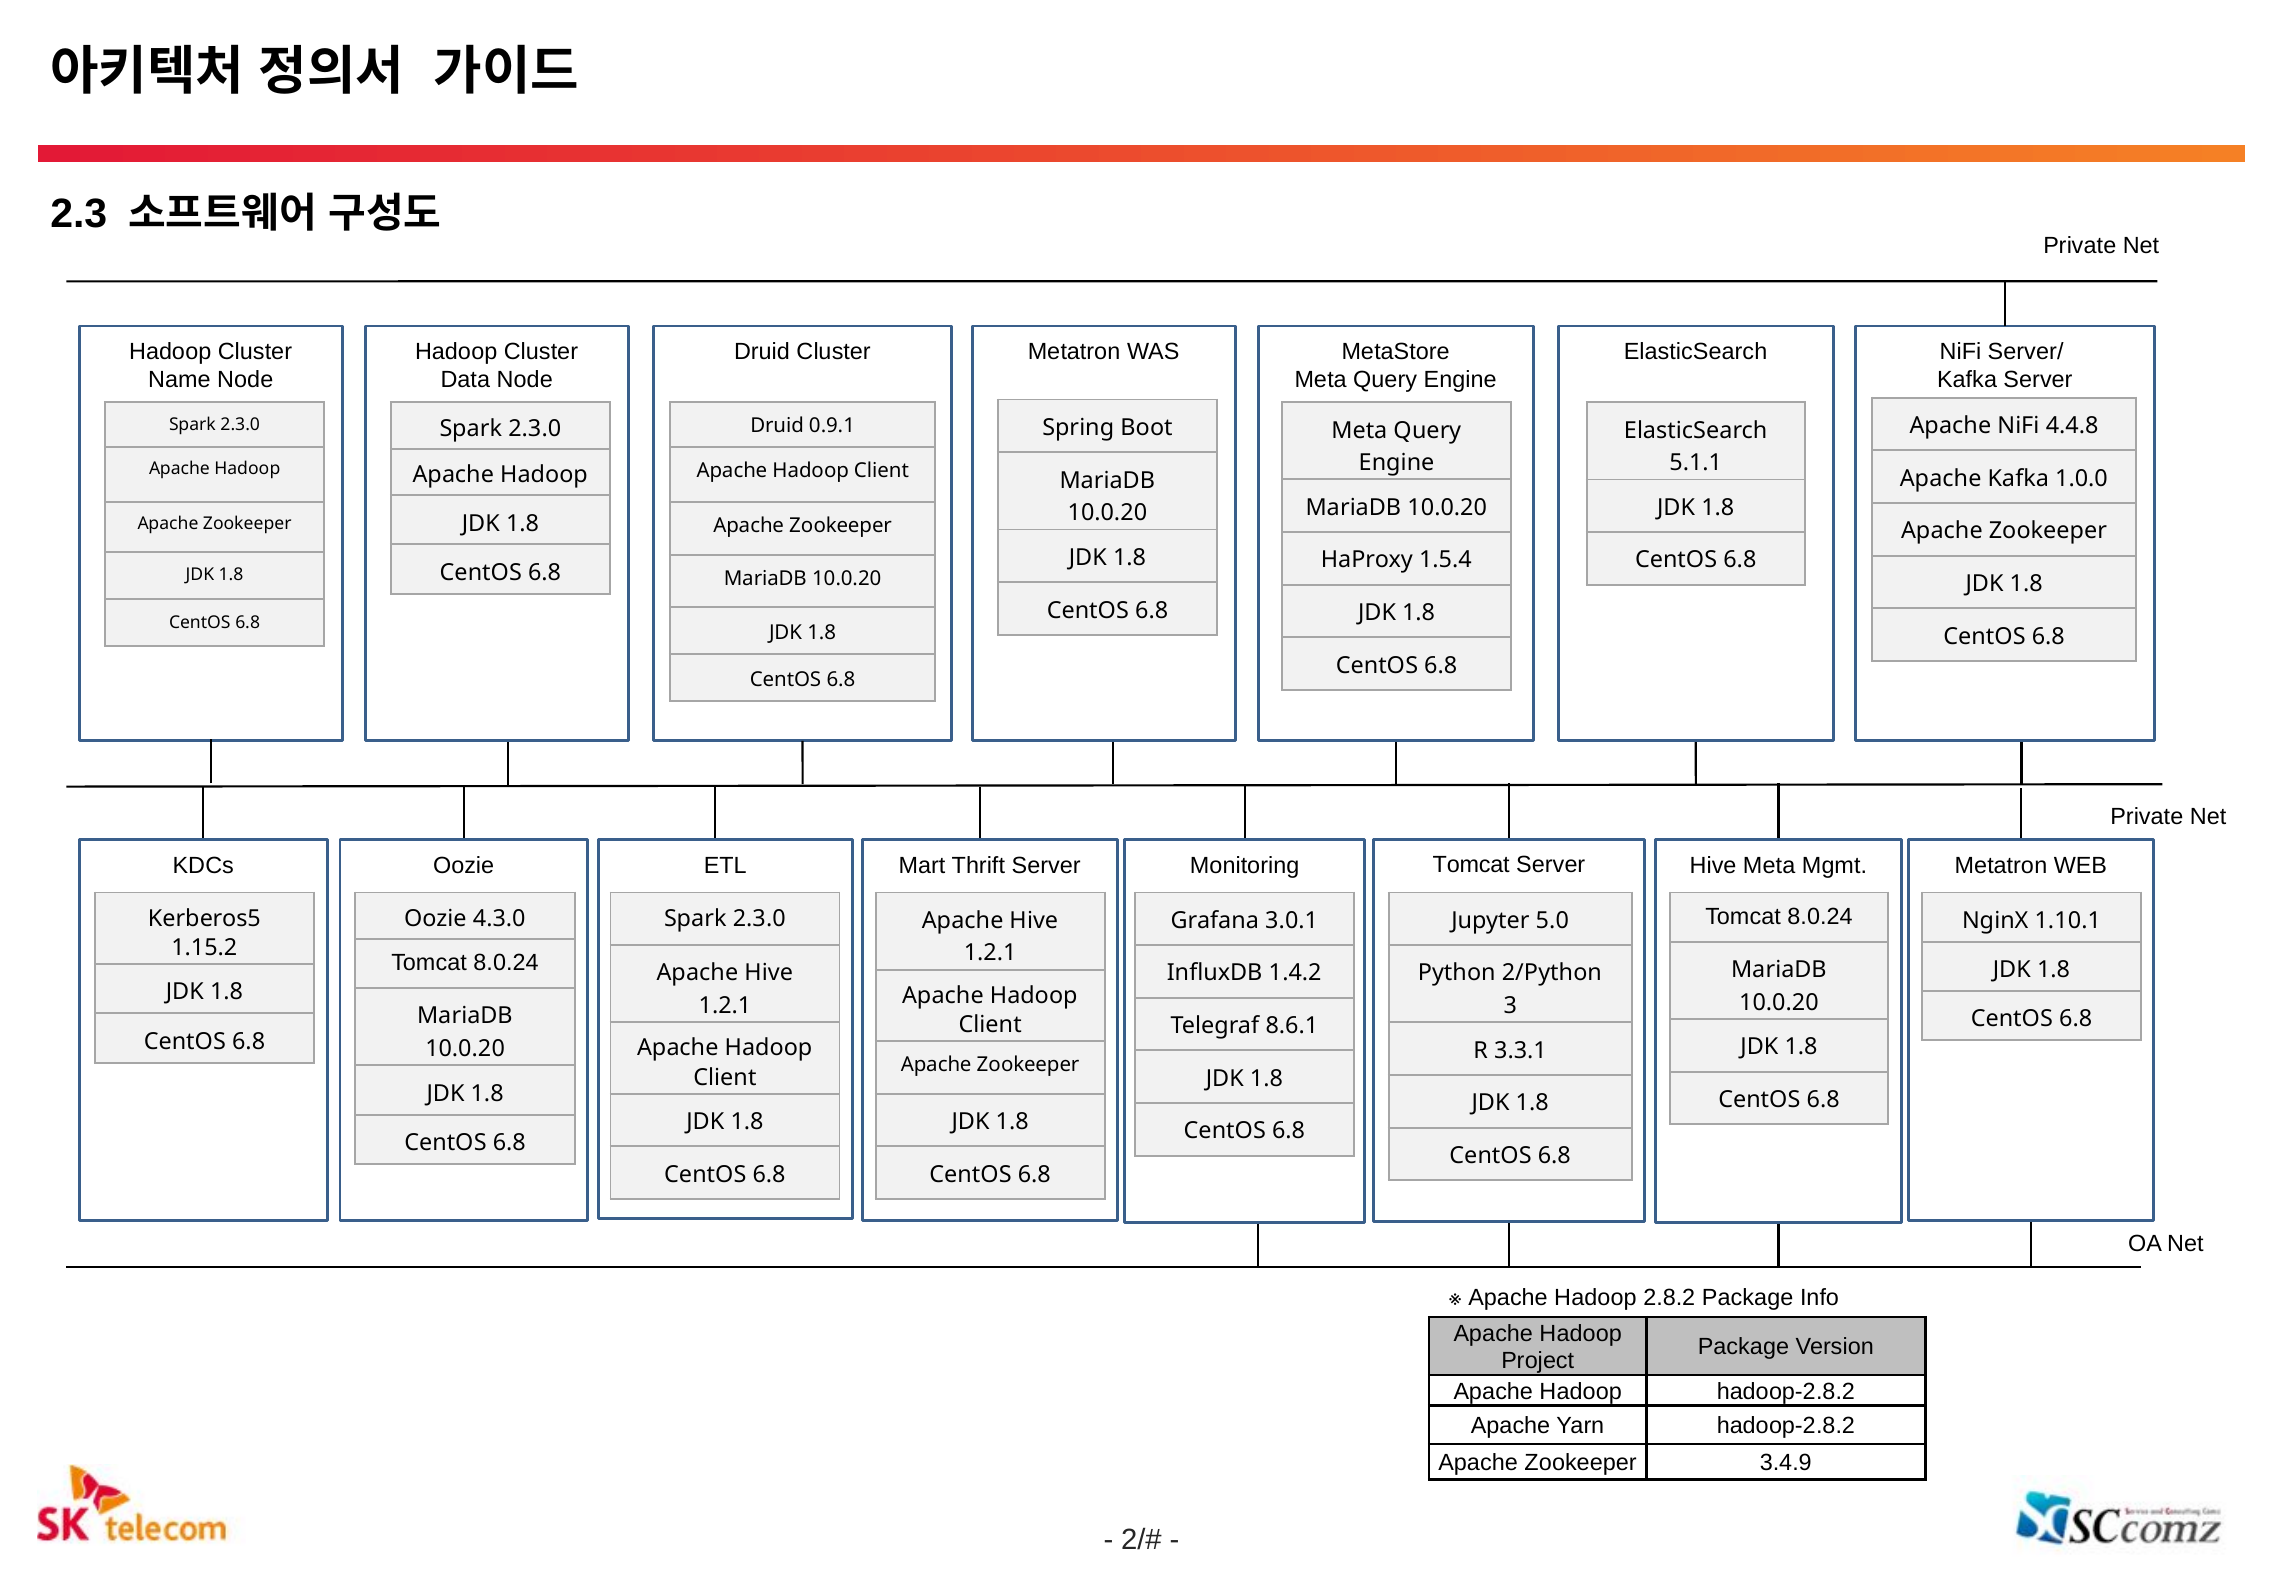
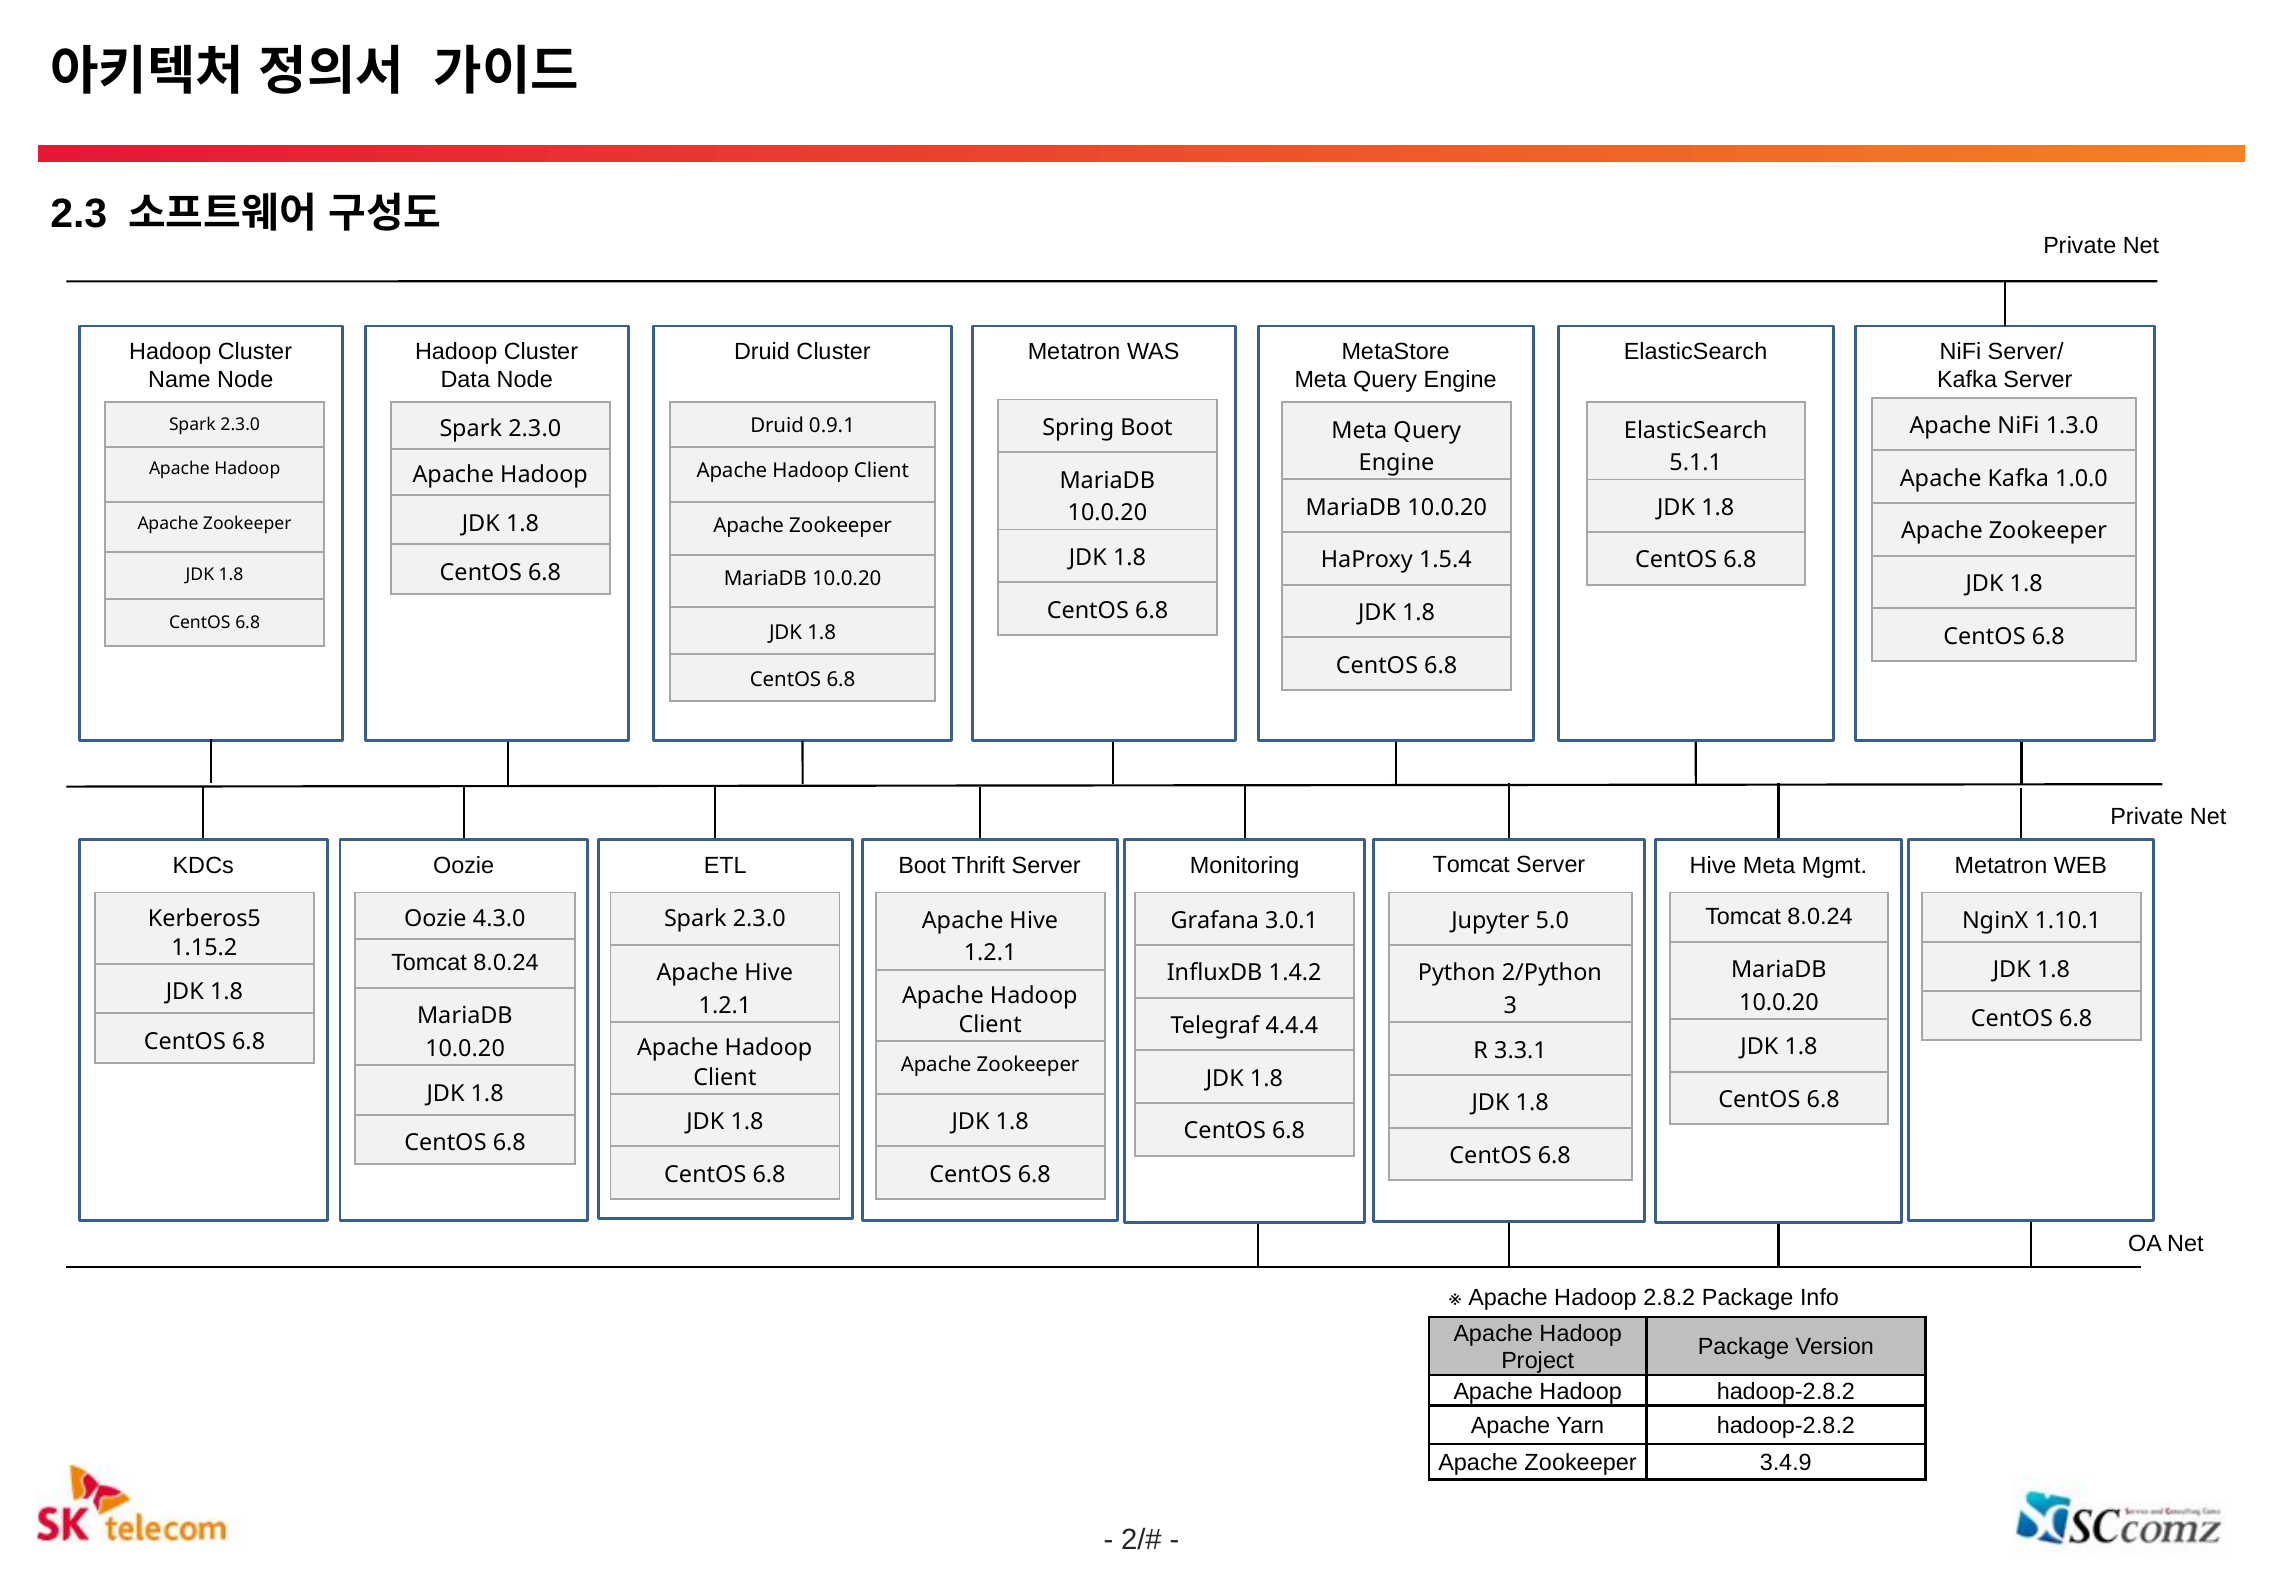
4.4.8: 4.4.8 -> 1.3.0
Mart at (922, 865): Mart -> Boot
8.6.1: 8.6.1 -> 4.4.4
